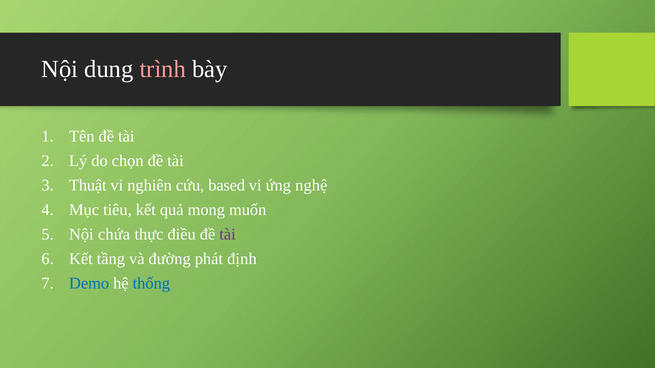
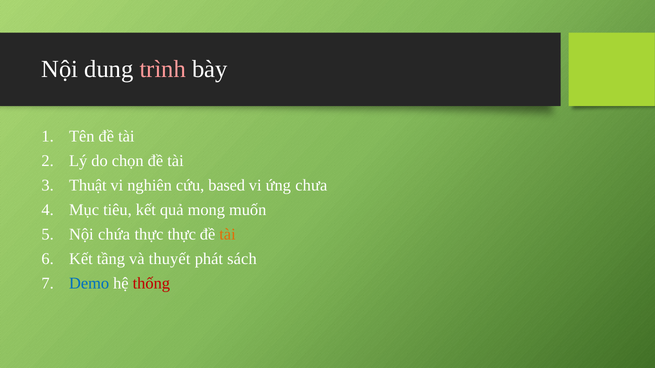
nghệ: nghệ -> chưa
thực điều: điều -> thực
tài at (227, 235) colour: purple -> orange
đường: đường -> thuyết
định: định -> sách
thống colour: blue -> red
